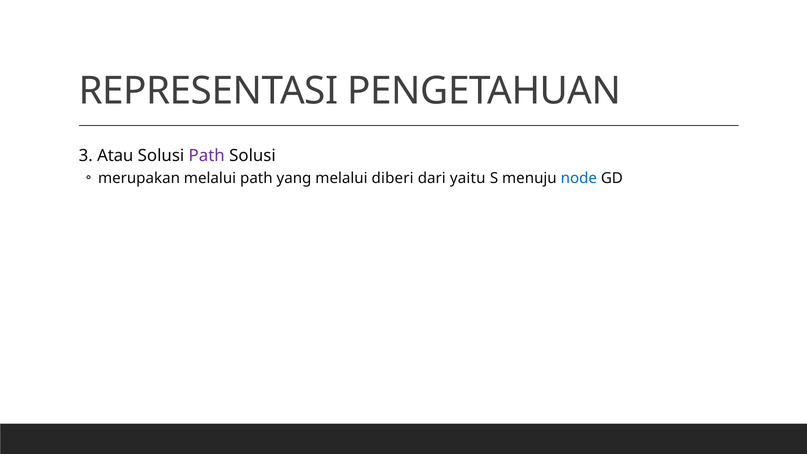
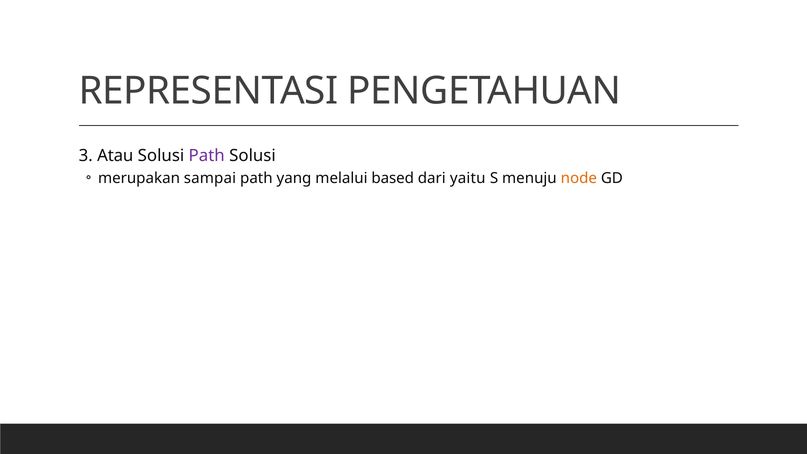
merupakan melalui: melalui -> sampai
diberi: diberi -> based
node colour: blue -> orange
